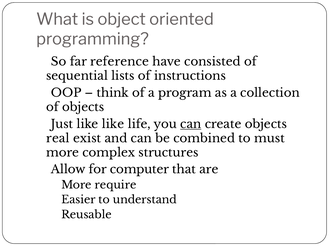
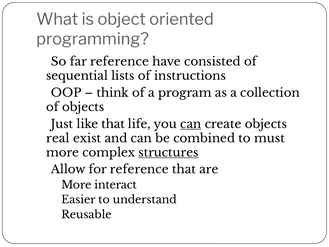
like like: like -> that
structures underline: none -> present
for computer: computer -> reference
require: require -> interact
